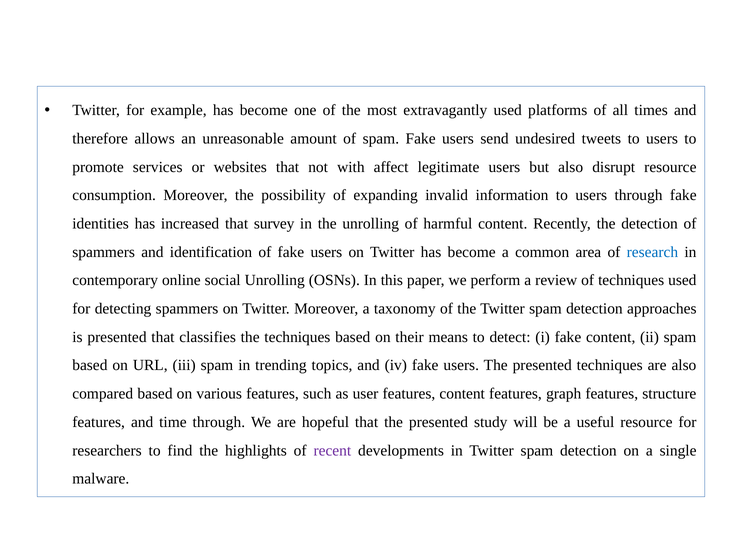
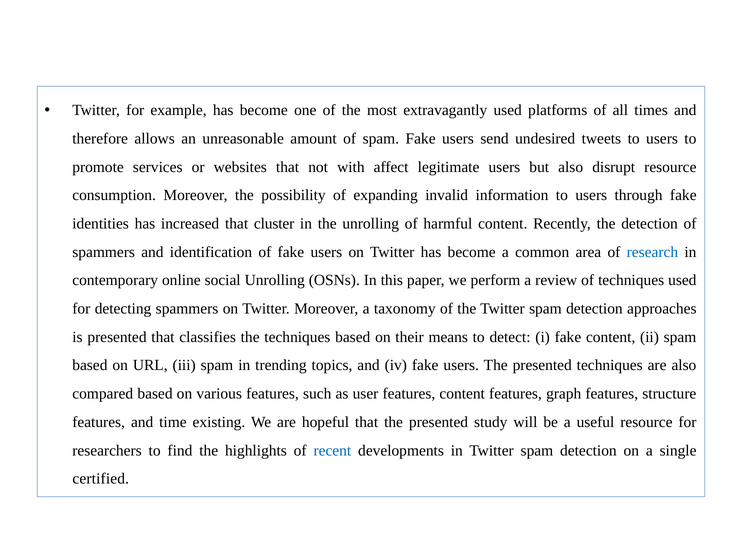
survey: survey -> cluster
time through: through -> existing
recent colour: purple -> blue
malware: malware -> certified
